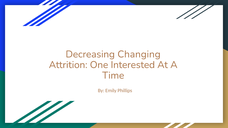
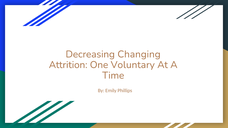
Interested: Interested -> Voluntary
